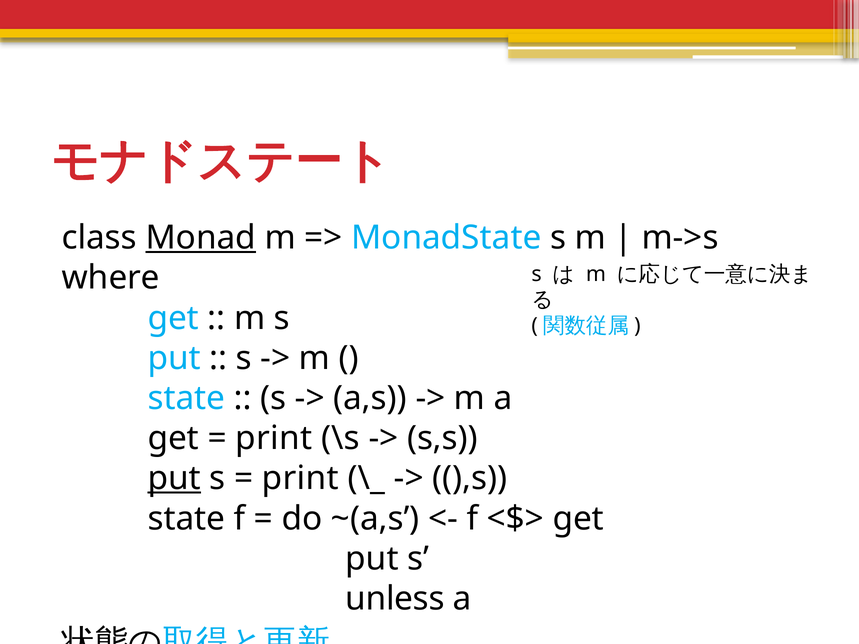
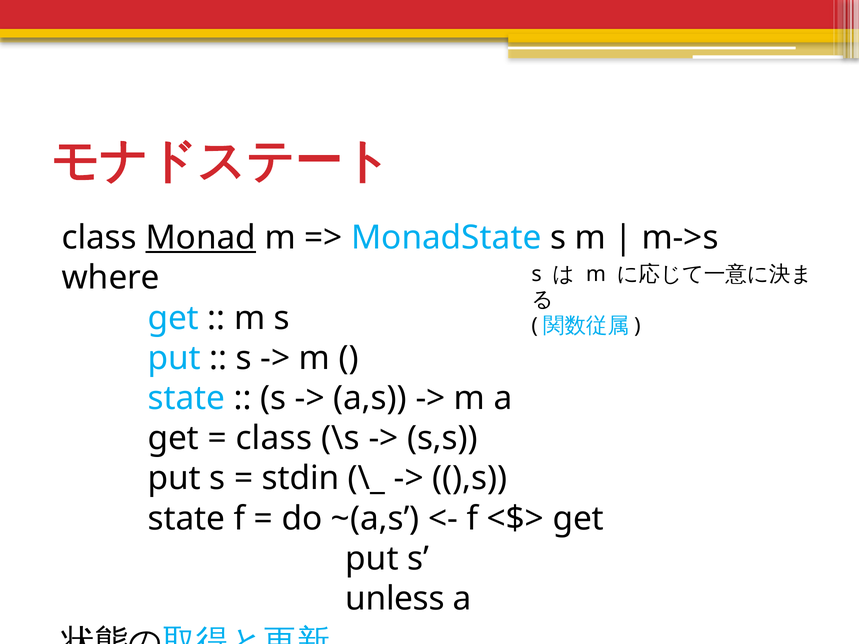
print at (274, 438): print -> class
put at (174, 479) underline: present -> none
print at (300, 479): print -> stdin
